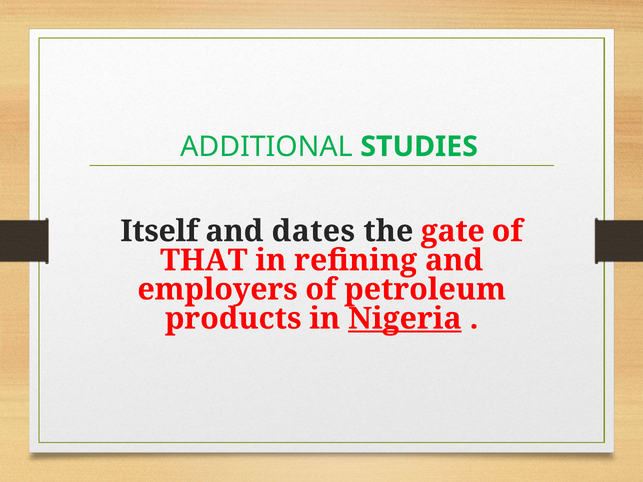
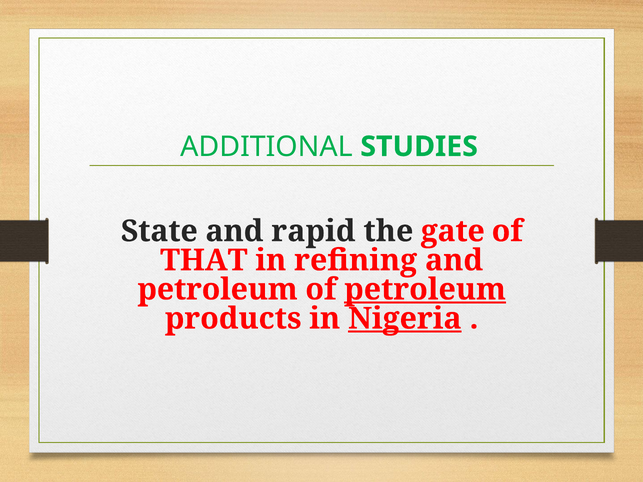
Itself: Itself -> State
dates: dates -> rapid
employers at (218, 290): employers -> petroleum
petroleum at (425, 290) underline: none -> present
